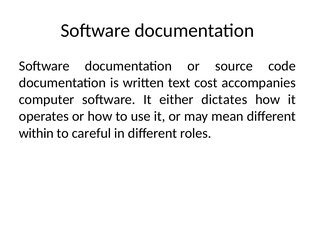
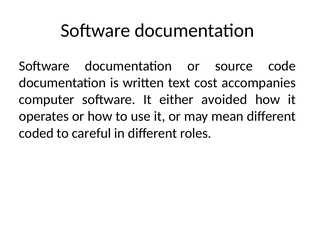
dictates: dictates -> avoided
within: within -> coded
